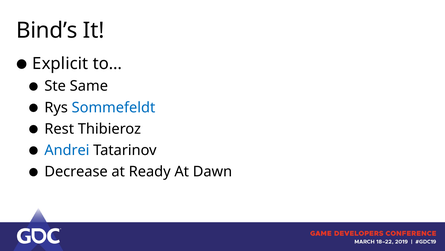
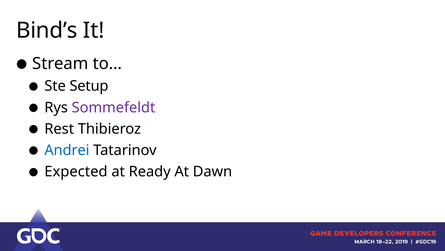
Explicit: Explicit -> Stream
Same: Same -> Setup
Sommefeldt colour: blue -> purple
Decrease: Decrease -> Expected
